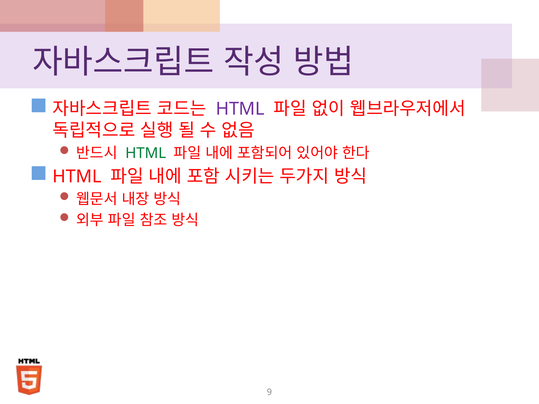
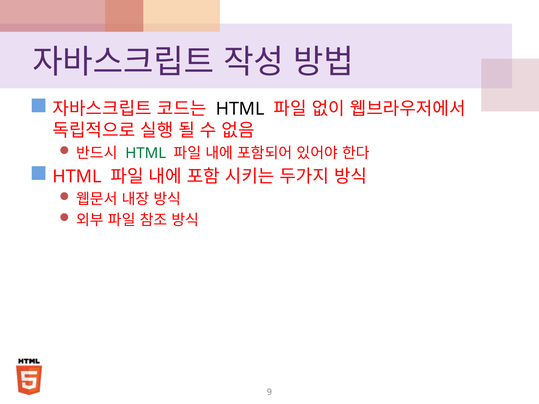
HTML at (240, 109) colour: purple -> black
